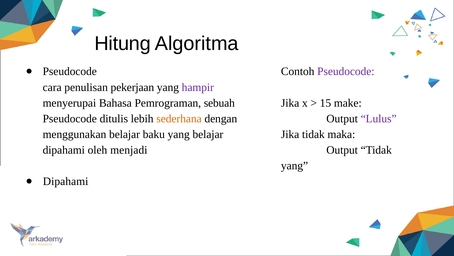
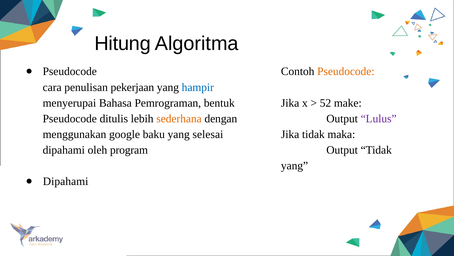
Pseudocode at (346, 71) colour: purple -> orange
hampir colour: purple -> blue
sebuah: sebuah -> bentuk
15: 15 -> 52
menggunakan belajar: belajar -> google
yang belajar: belajar -> selesai
menjadi: menjadi -> program
